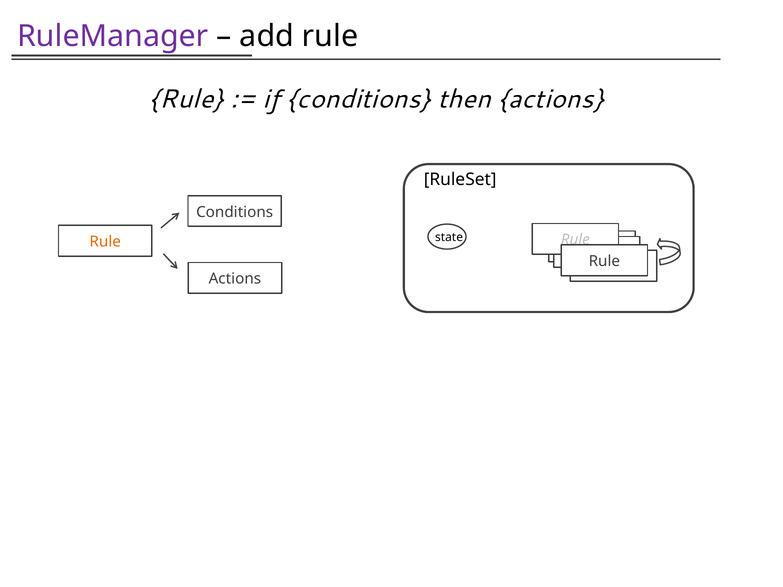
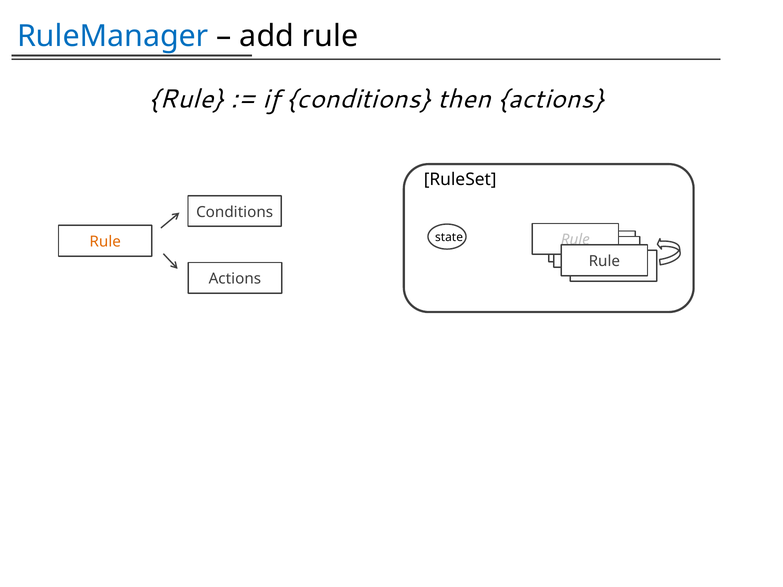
RuleManager colour: purple -> blue
